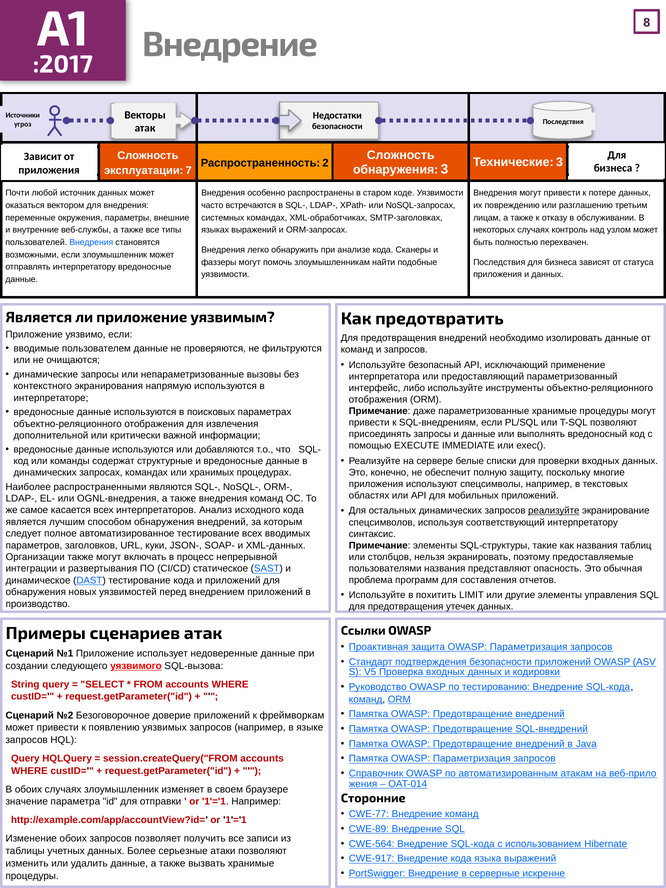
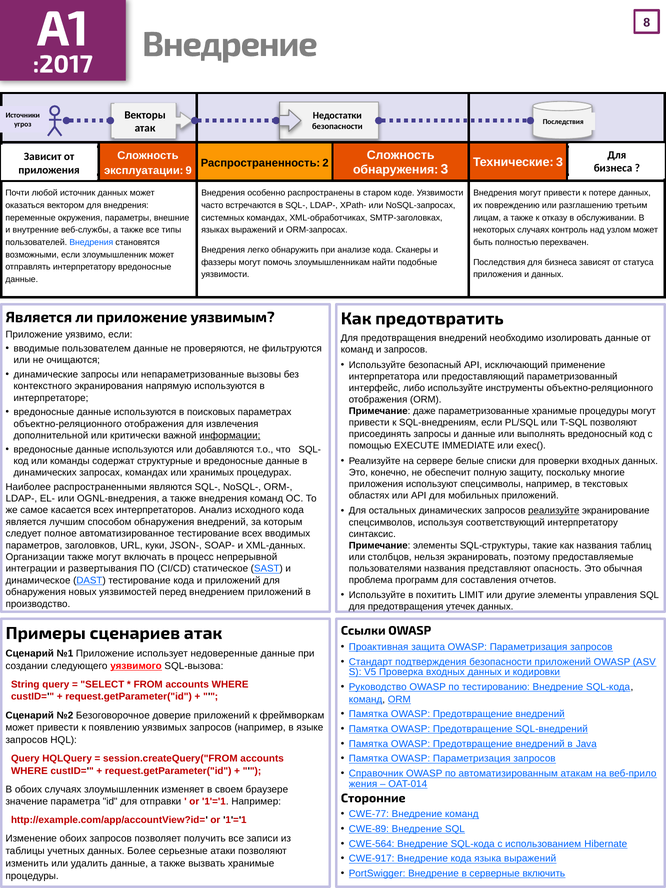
7: 7 -> 9
информации underline: none -> present
искренне: искренне -> включить
